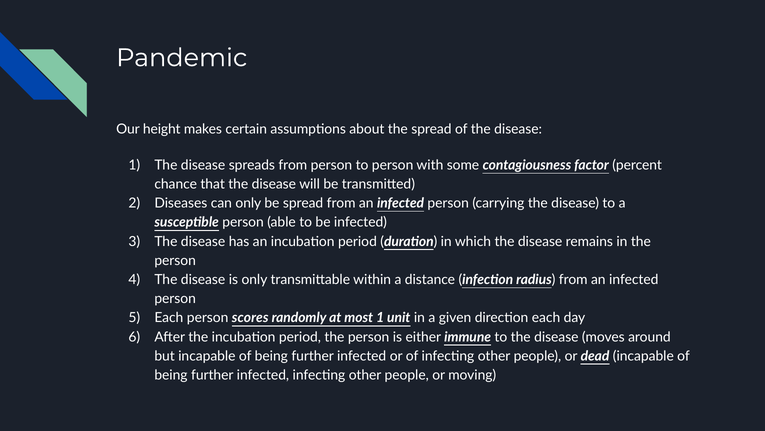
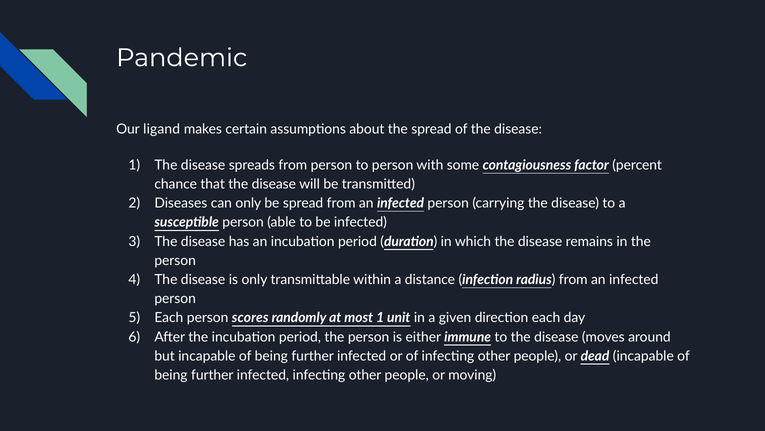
height: height -> ligand
